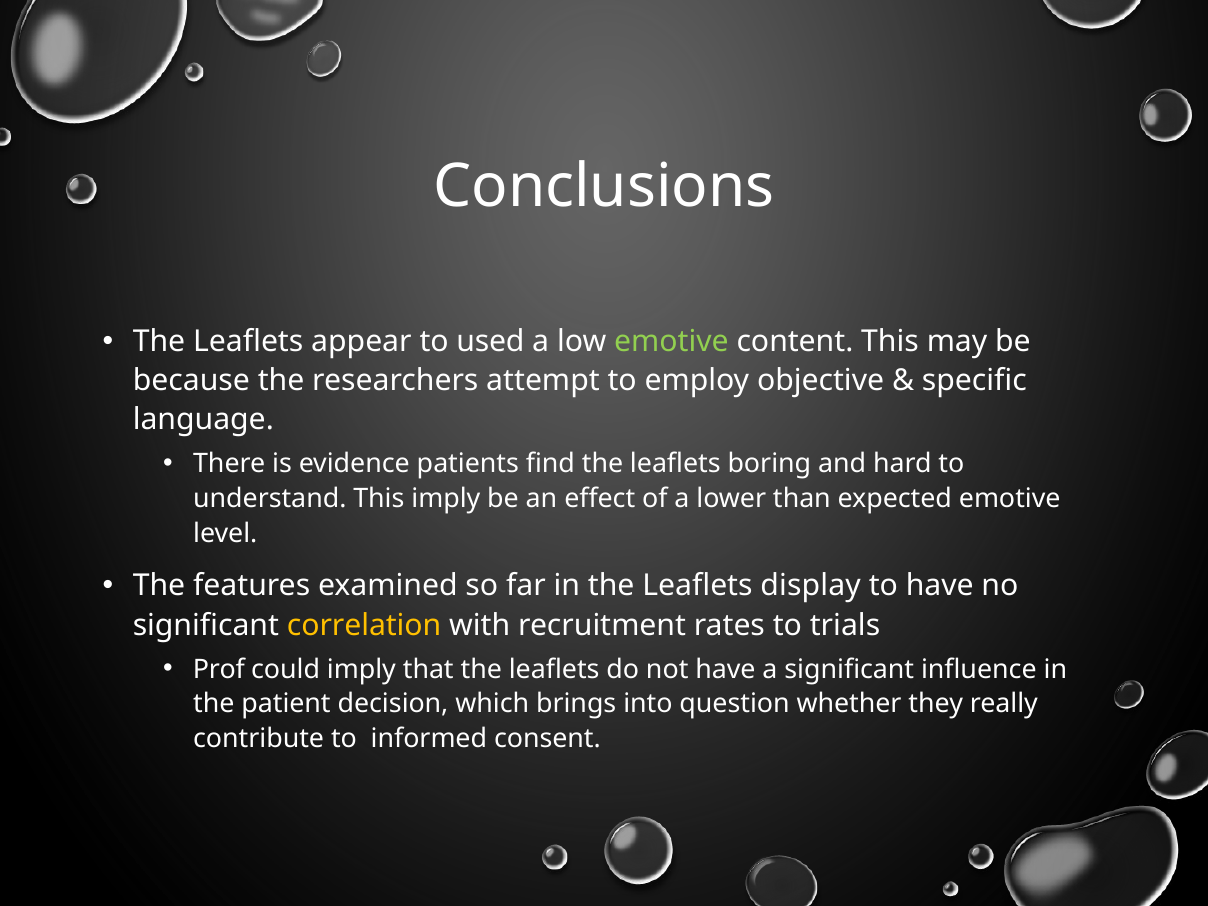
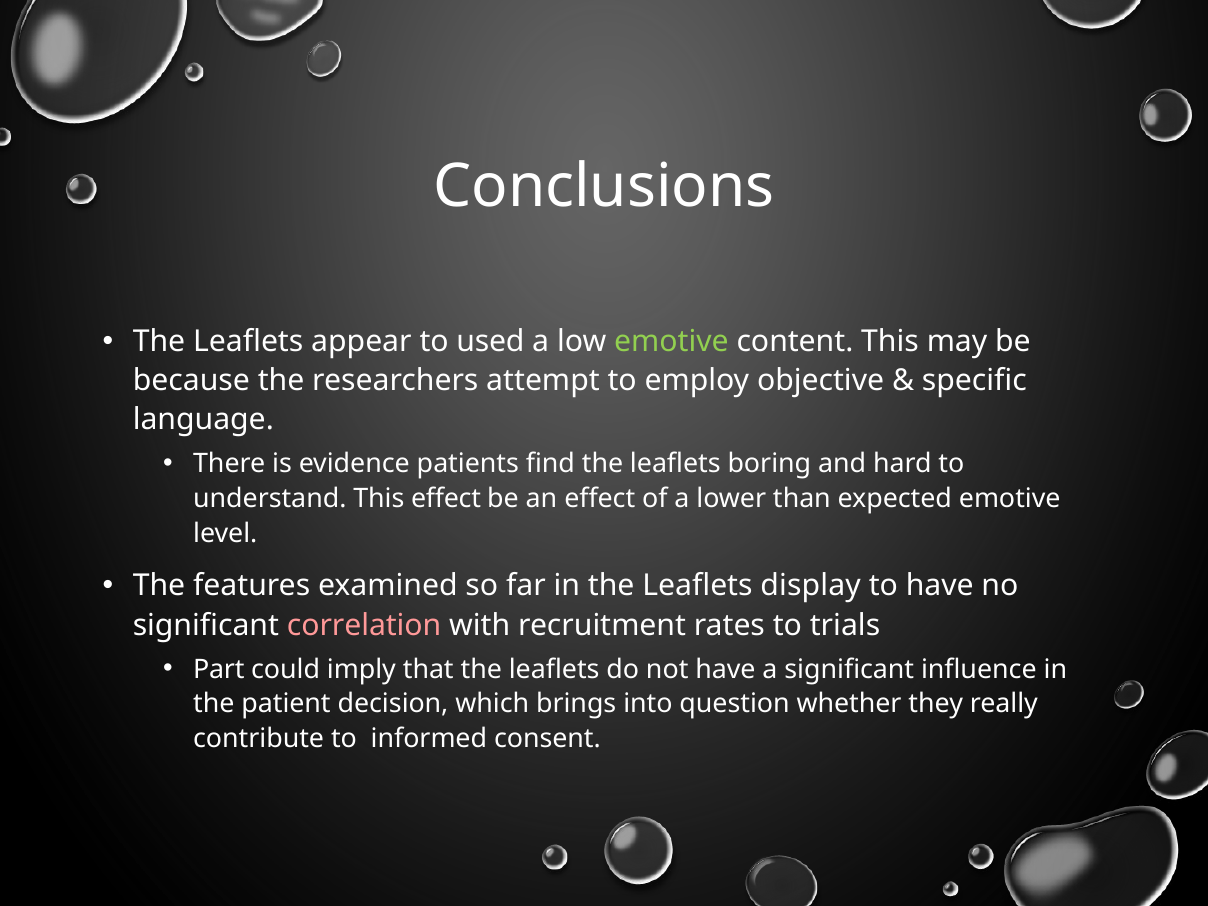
This imply: imply -> effect
correlation colour: yellow -> pink
Prof: Prof -> Part
